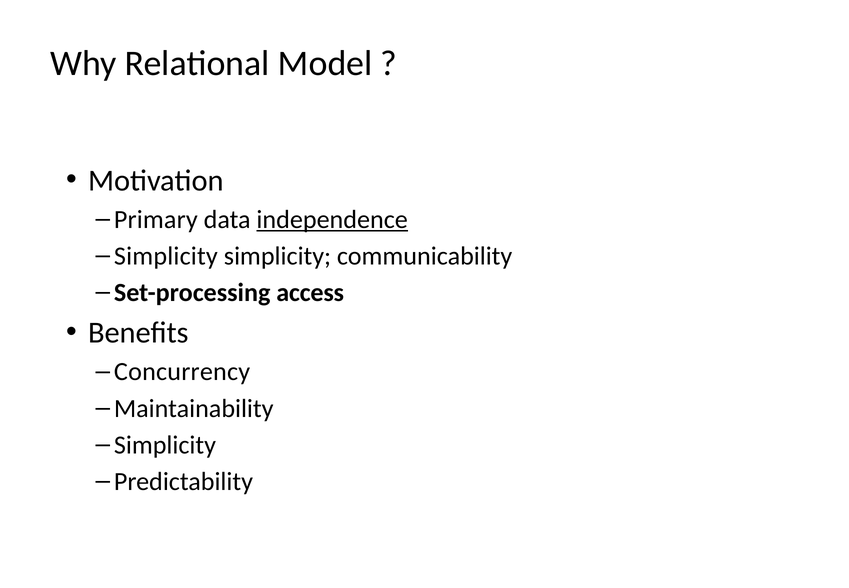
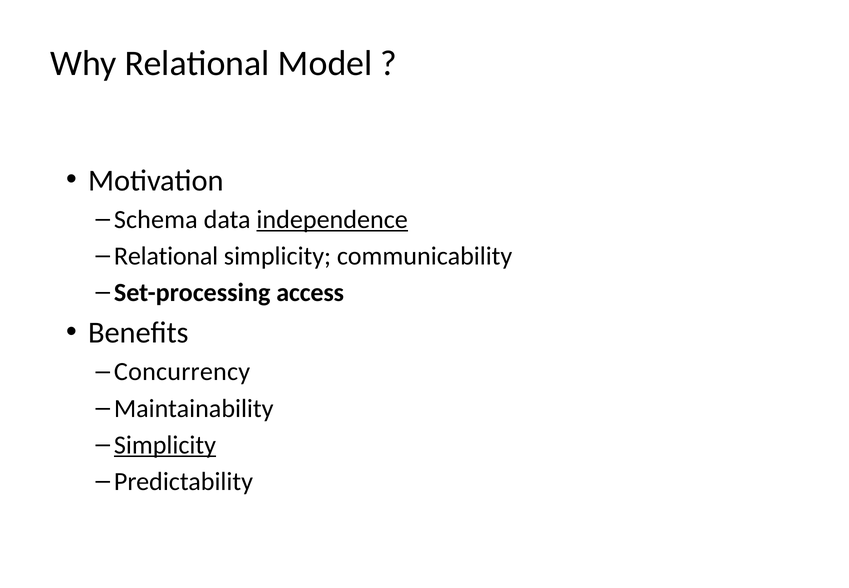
Primary: Primary -> Schema
Simplicity at (166, 256): Simplicity -> Relational
Simplicity at (165, 445) underline: none -> present
